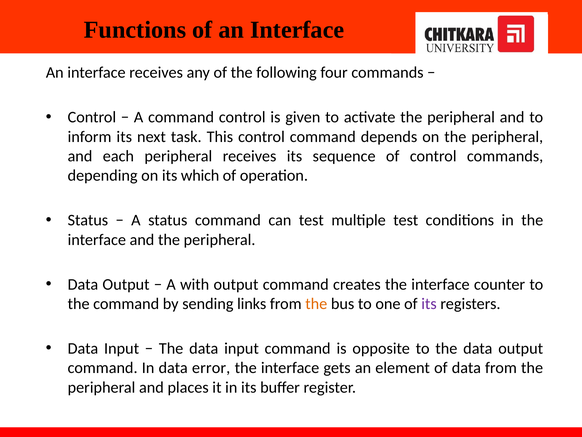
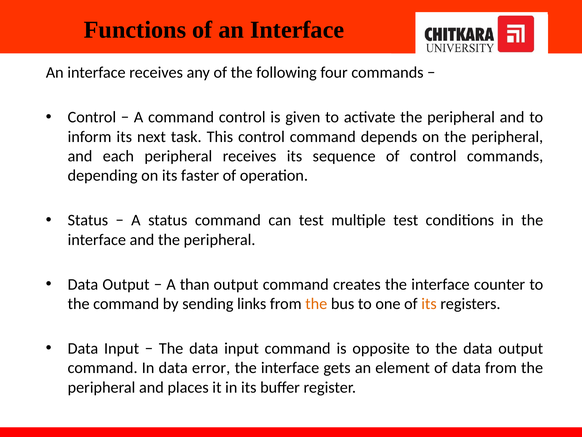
which: which -> faster
with: with -> than
its at (429, 303) colour: purple -> orange
